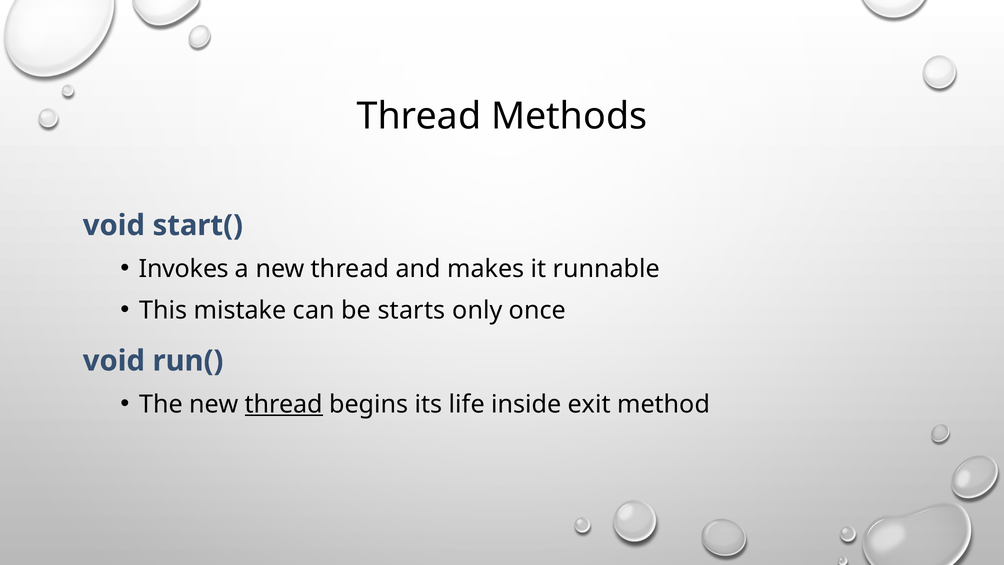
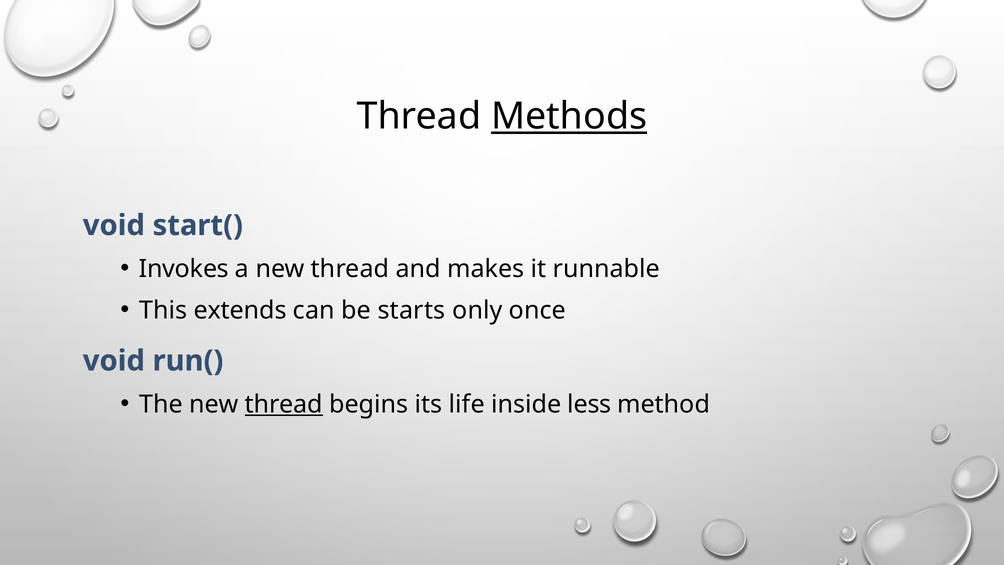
Methods underline: none -> present
mistake: mistake -> extends
exit: exit -> less
